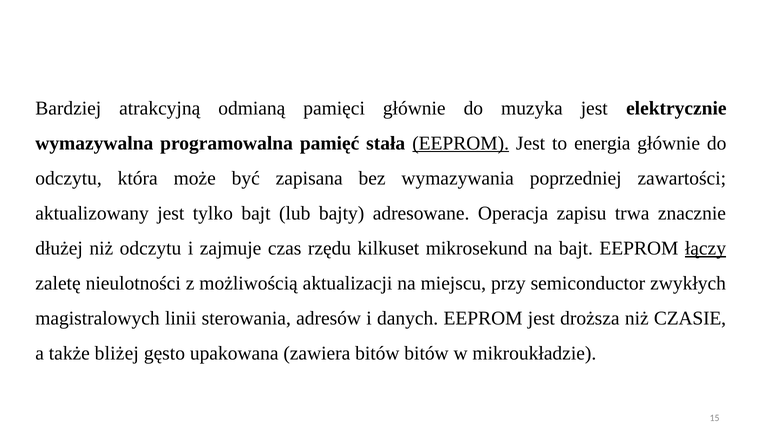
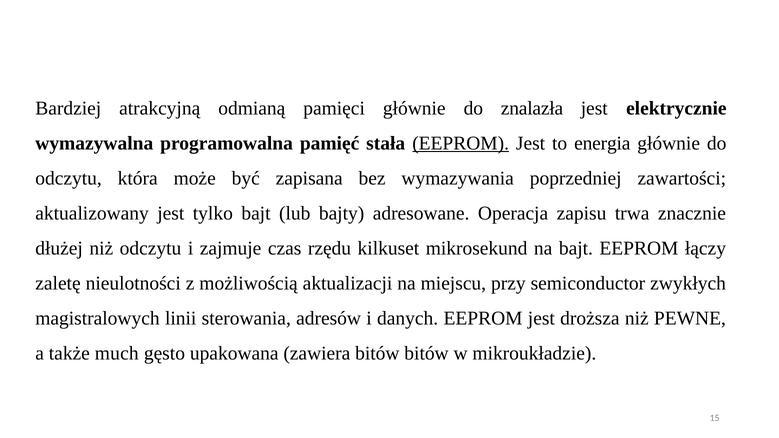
muzyka: muzyka -> znalazła
łączy underline: present -> none
CZASIE: CZASIE -> PEWNE
bliżej: bliżej -> much
